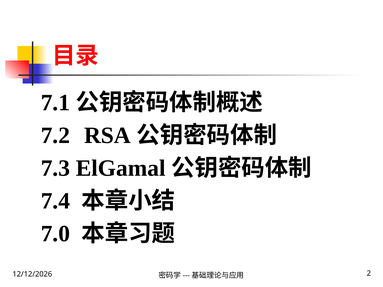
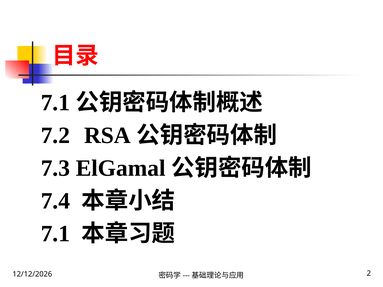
7.0 at (55, 234): 7.0 -> 7.1
